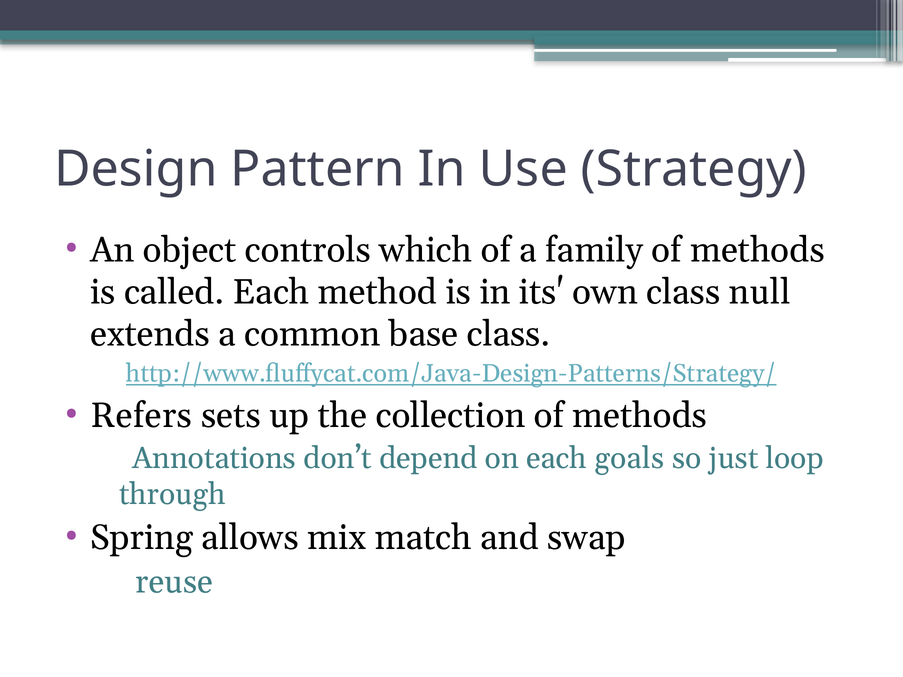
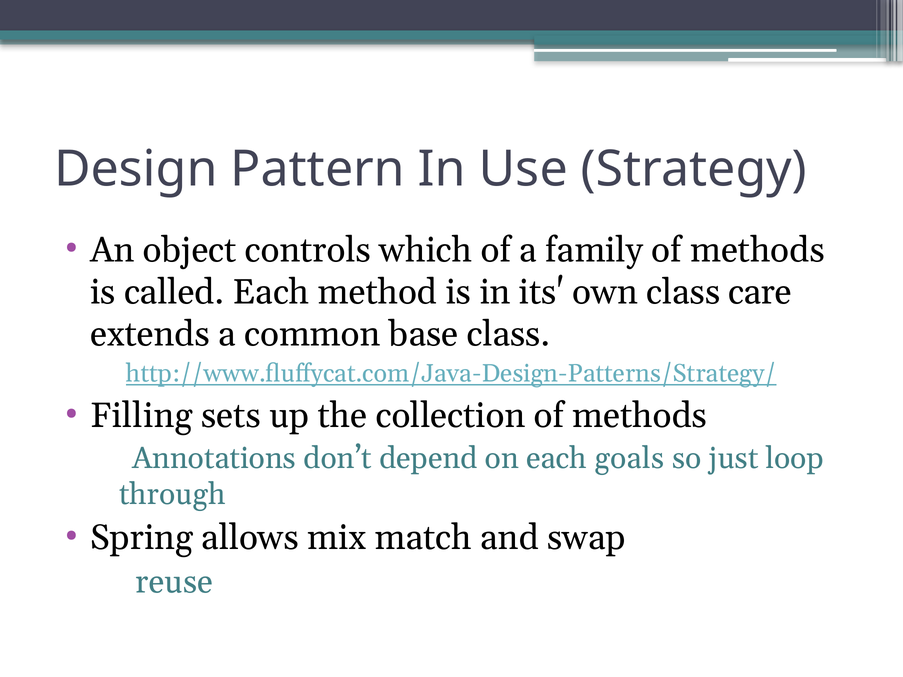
null: null -> care
Refers: Refers -> Filling
